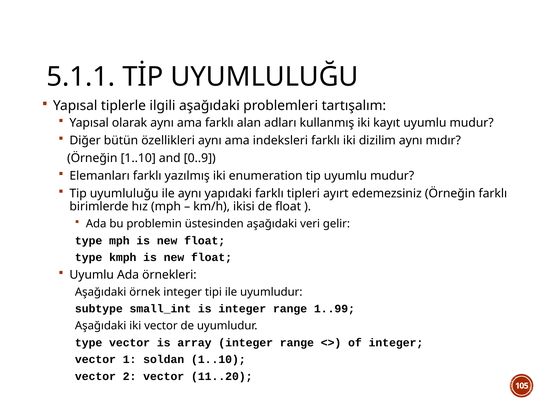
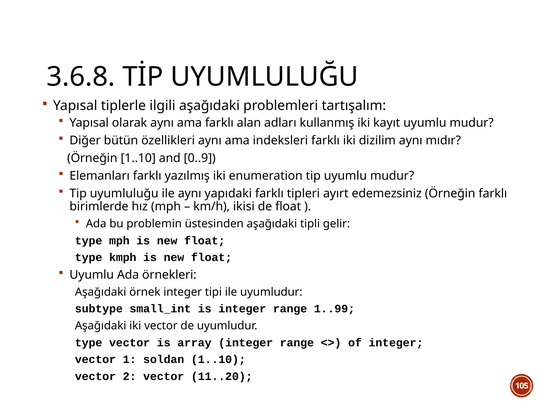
5.1.1: 5.1.1 -> 3.6.8
veri: veri -> tipli
